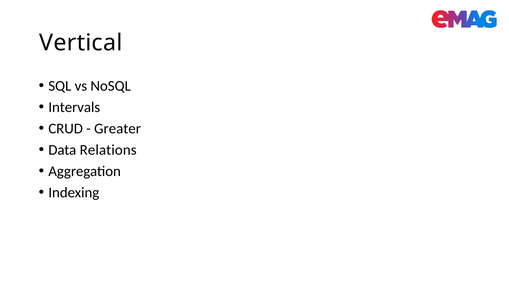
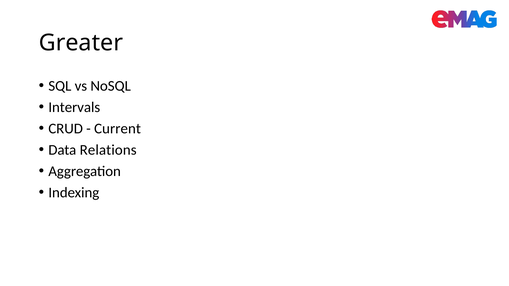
Vertical: Vertical -> Greater
Greater: Greater -> Current
